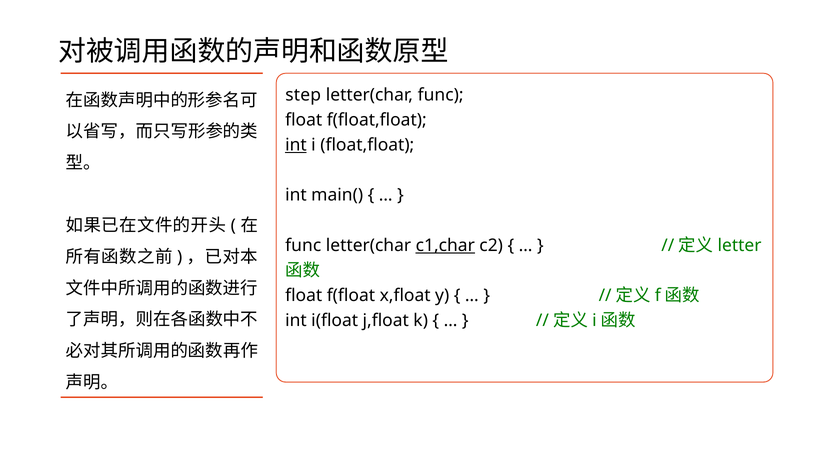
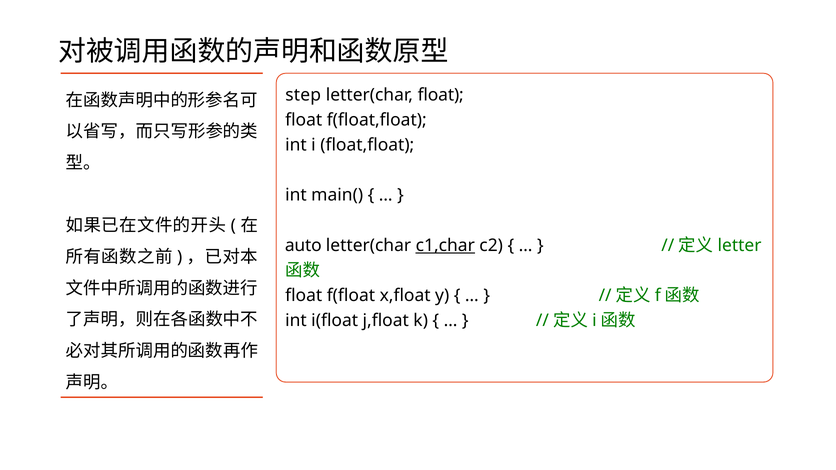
letter(char func: func -> float
int at (296, 145) underline: present -> none
func at (303, 245): func -> auto
